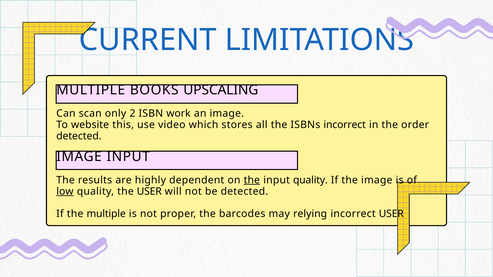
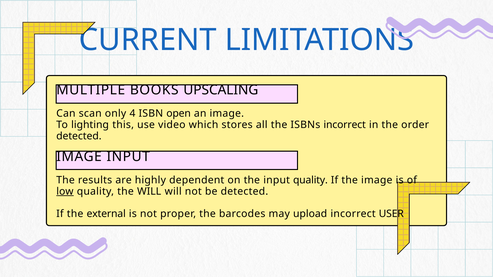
2: 2 -> 4
work: work -> open
website: website -> lighting
the at (252, 180) underline: present -> none
the USER: USER -> WILL
the multiple: multiple -> external
relying: relying -> upload
